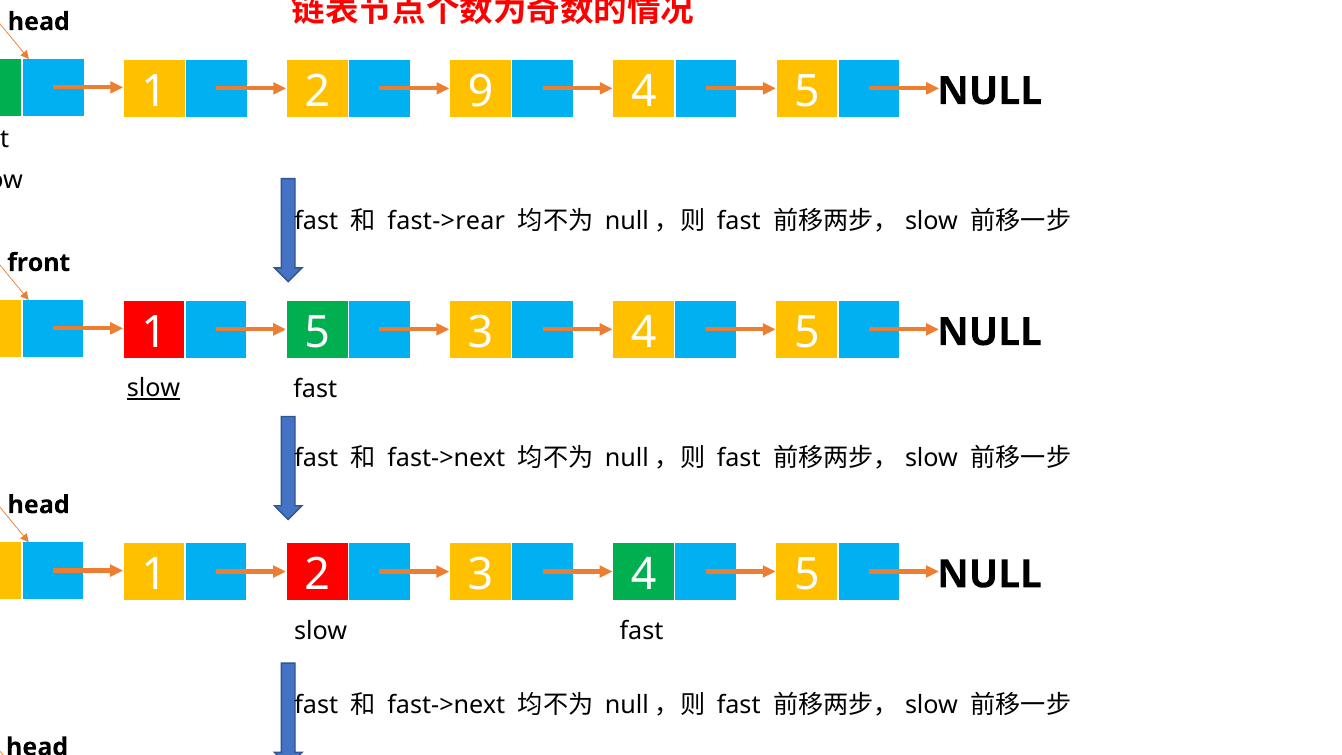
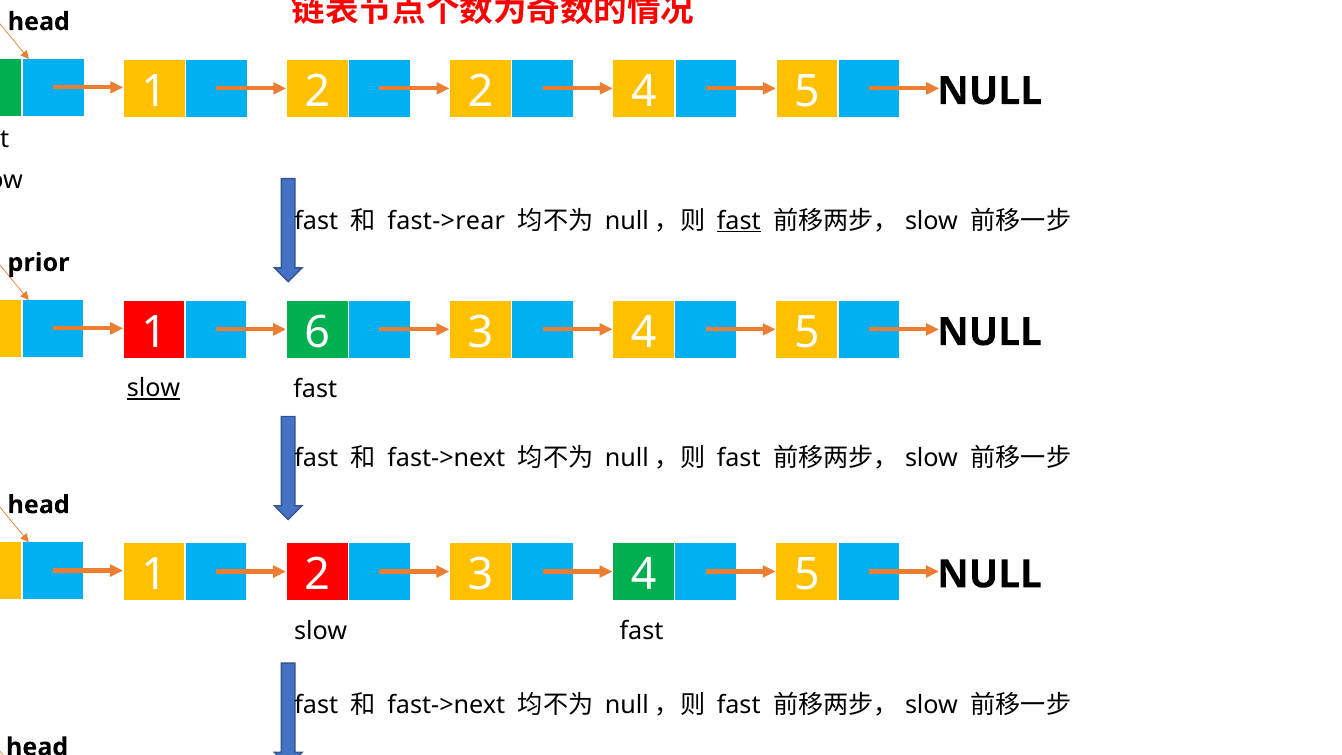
2 9: 9 -> 2
fast at (739, 221) underline: none -> present
front: front -> prior
1 5: 5 -> 6
